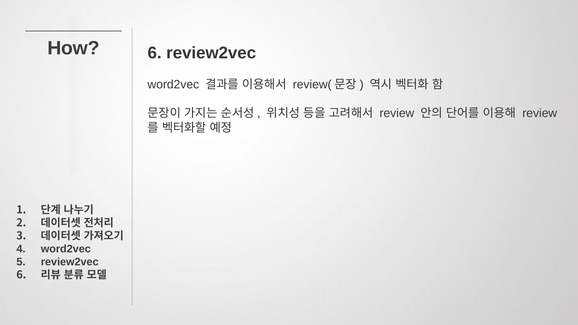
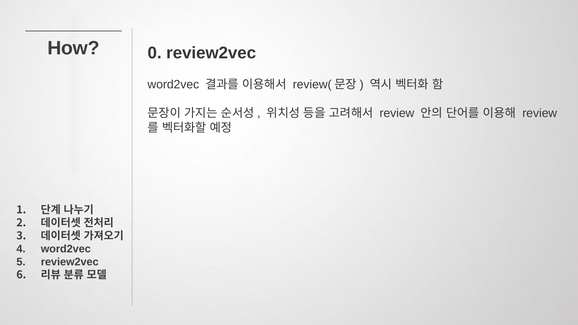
6 at (155, 53): 6 -> 0
